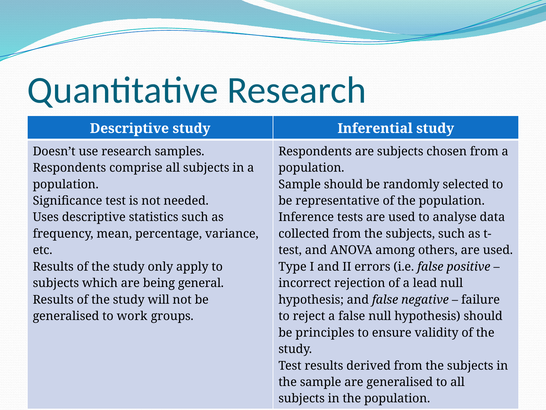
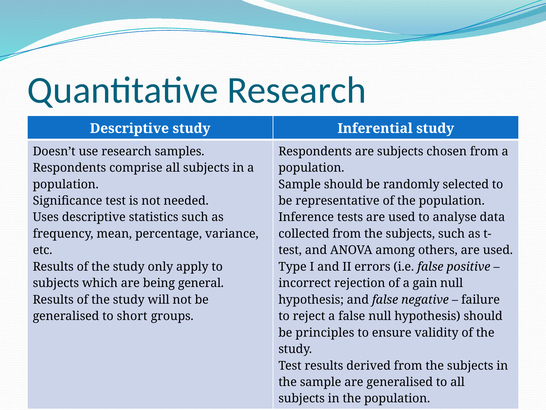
lead: lead -> gain
work: work -> short
